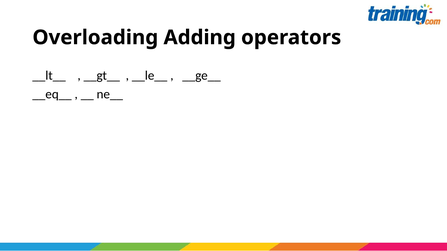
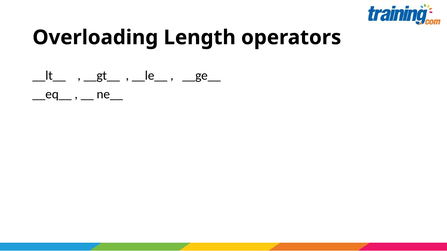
Adding: Adding -> Length
